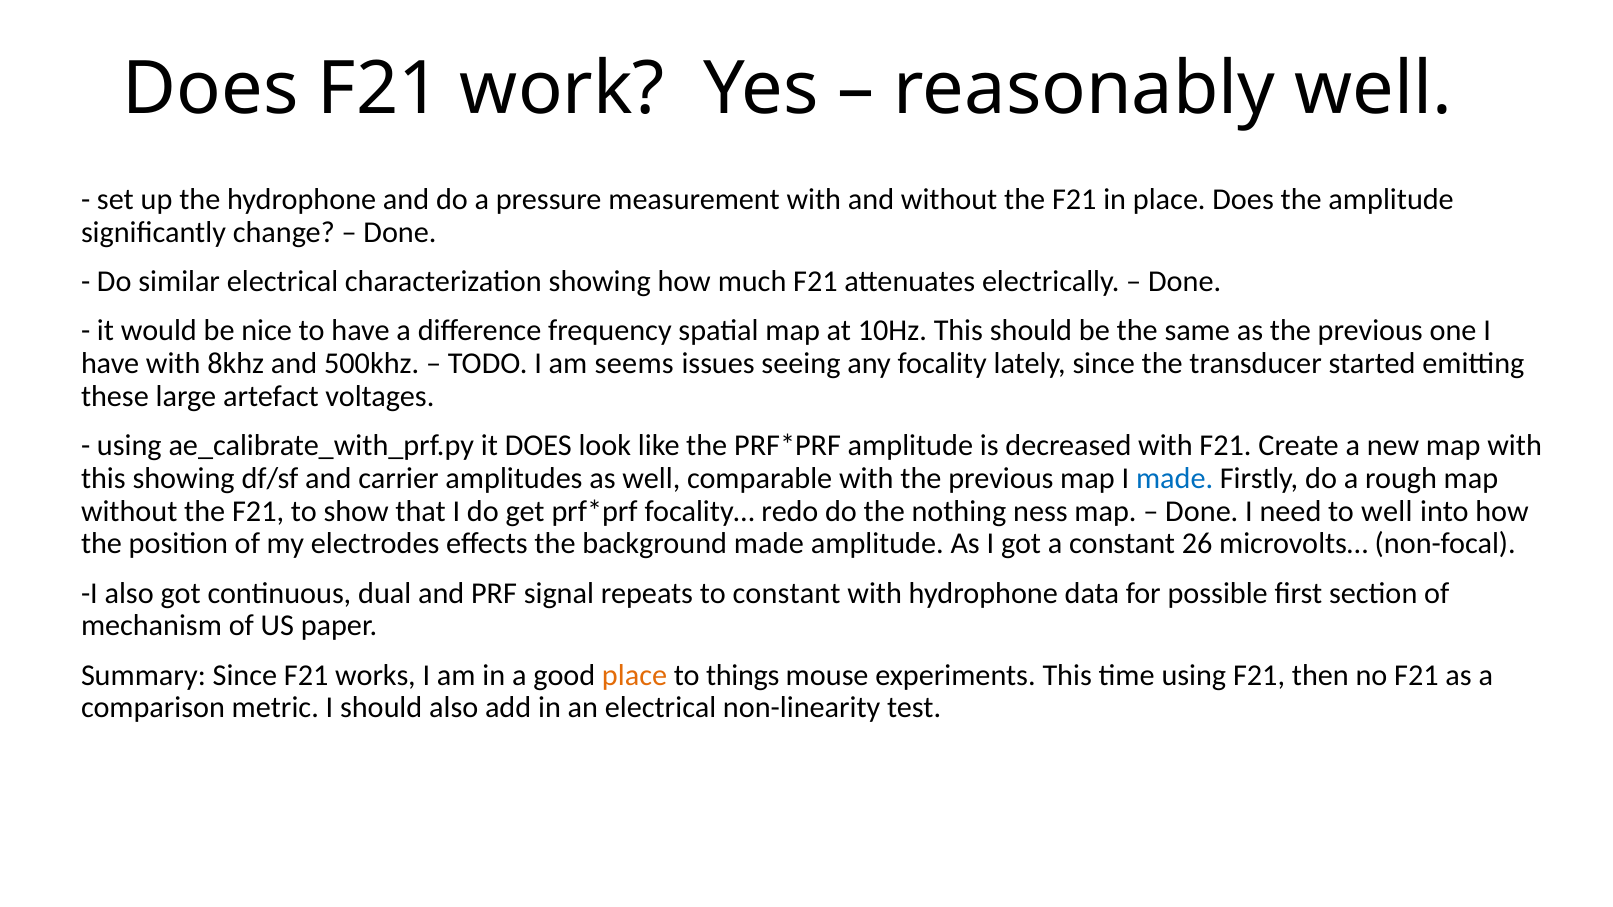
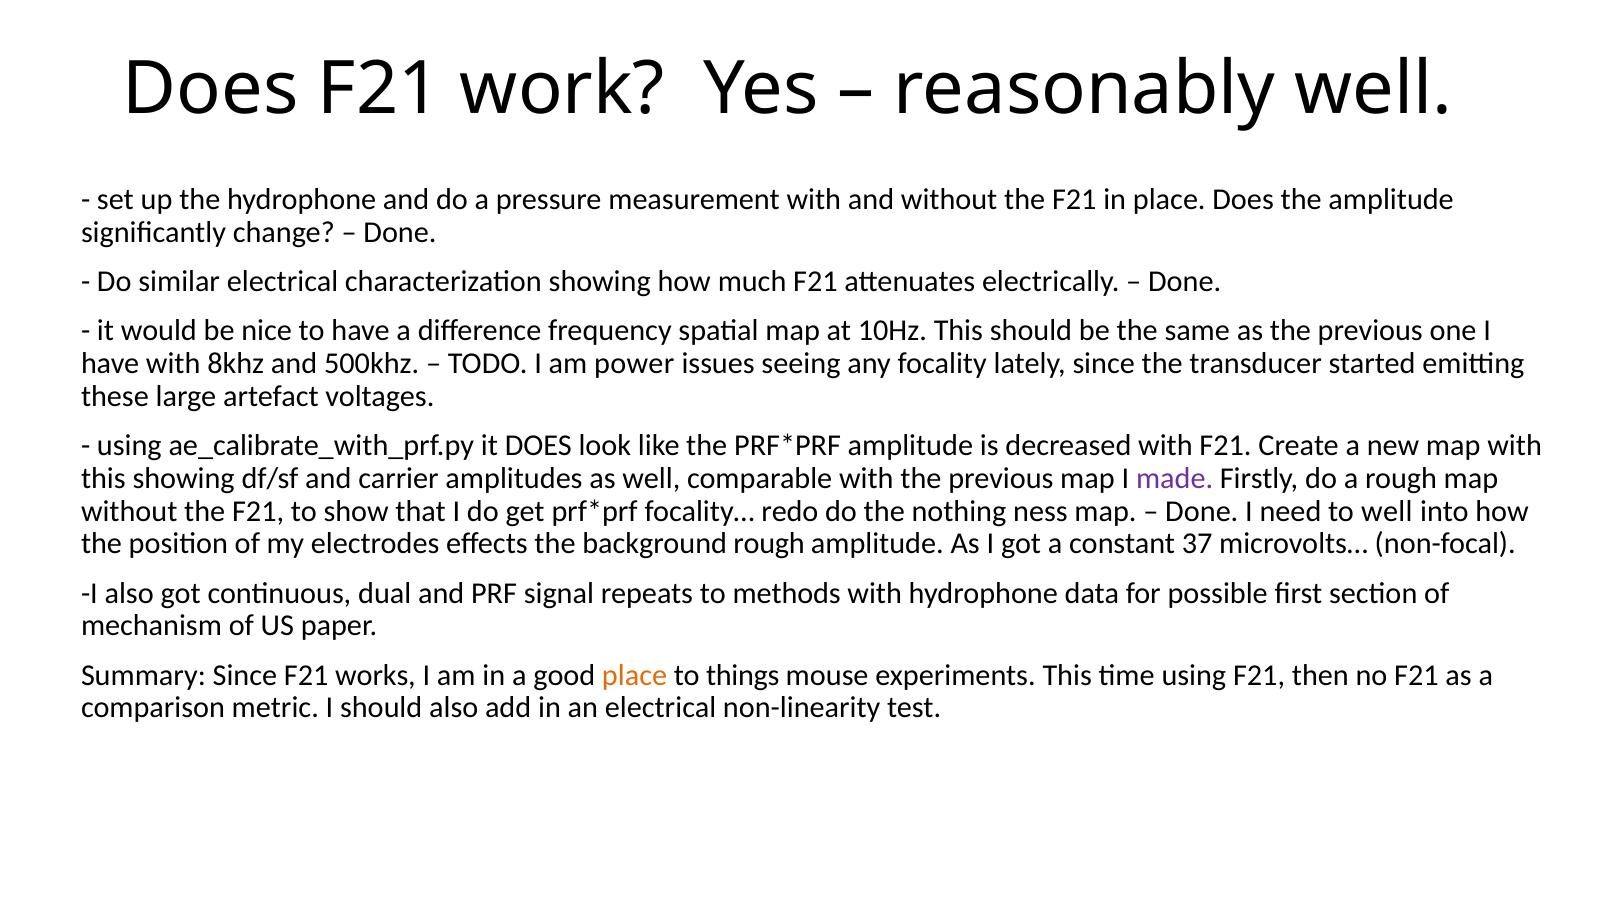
seems: seems -> power
made at (1175, 479) colour: blue -> purple
background made: made -> rough
26: 26 -> 37
to constant: constant -> methods
